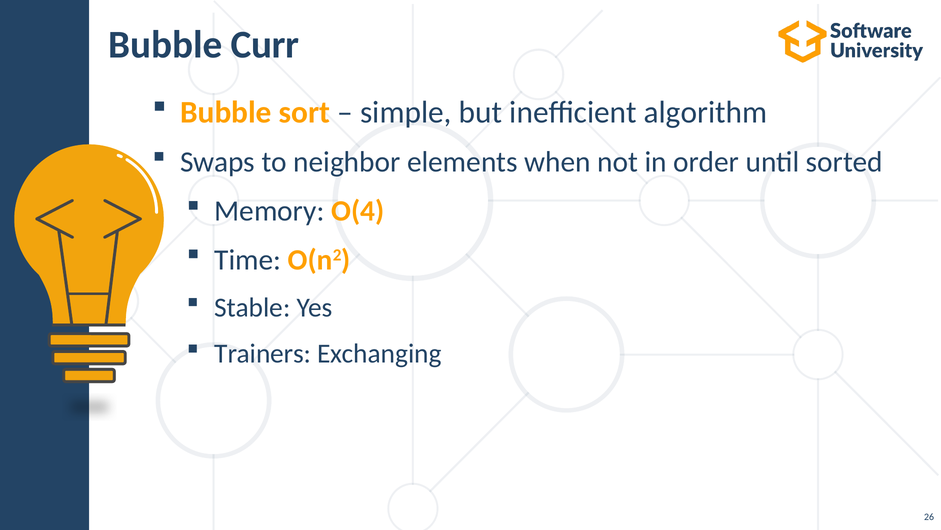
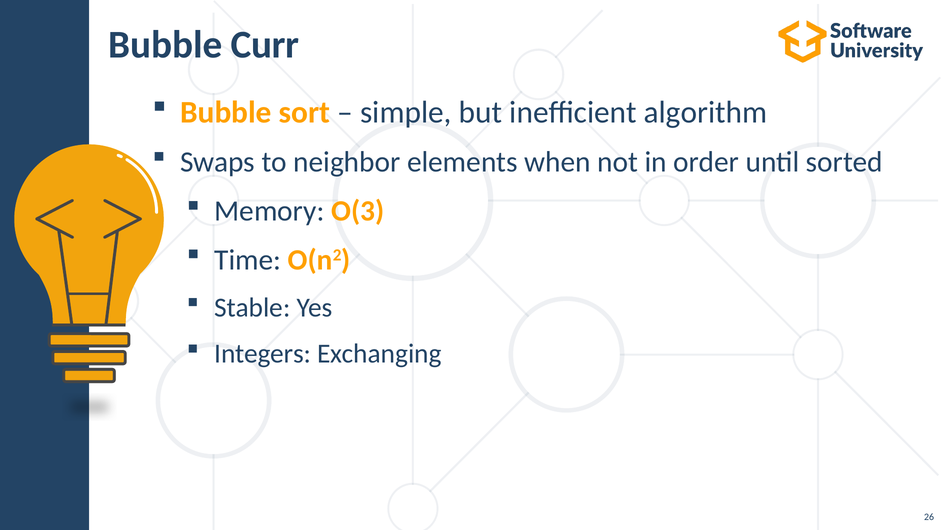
O(4: O(4 -> O(3
Trainers: Trainers -> Integers
